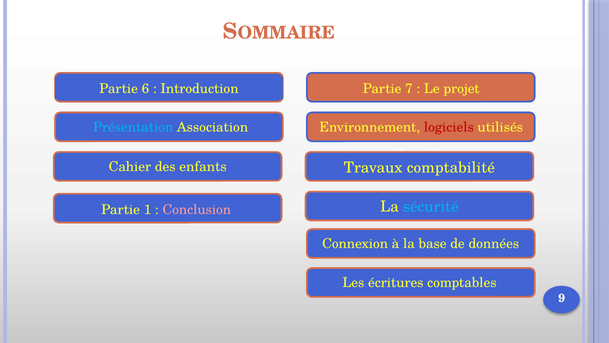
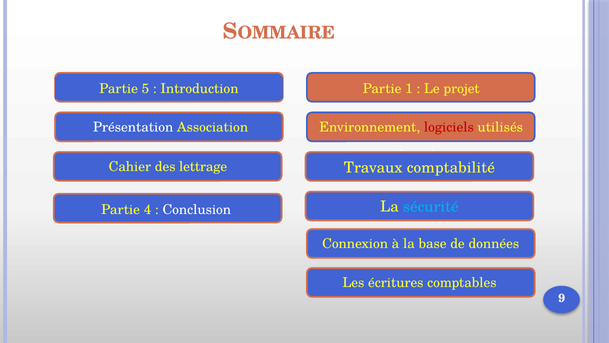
6: 6 -> 5
7: 7 -> 1
Présentation colour: light blue -> white
enfants: enfants -> lettrage
1: 1 -> 4
Conclusion colour: pink -> white
